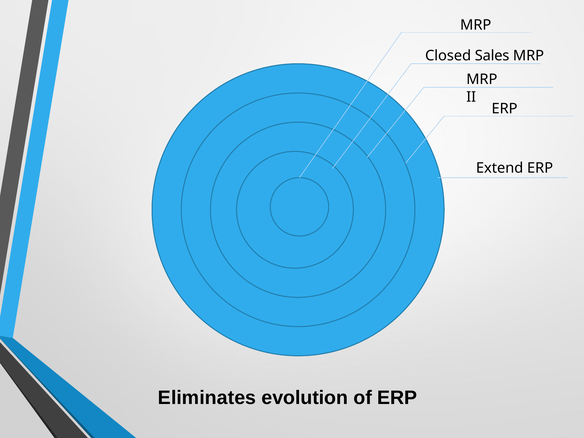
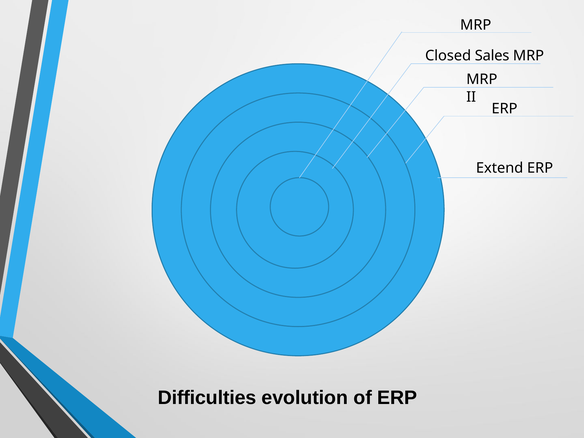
Eliminates: Eliminates -> Difficulties
